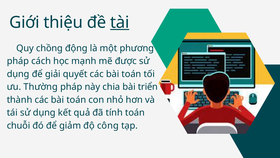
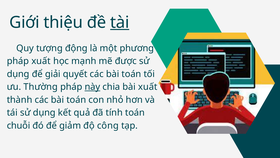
chồng: chồng -> tượng
pháp cách: cách -> xuất
này underline: none -> present
bài triển: triển -> xuất
